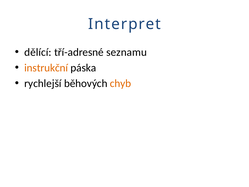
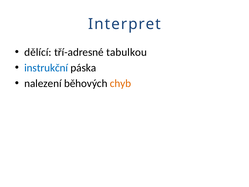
seznamu: seznamu -> tabulkou
instrukční colour: orange -> blue
rychlejší: rychlejší -> nalezení
